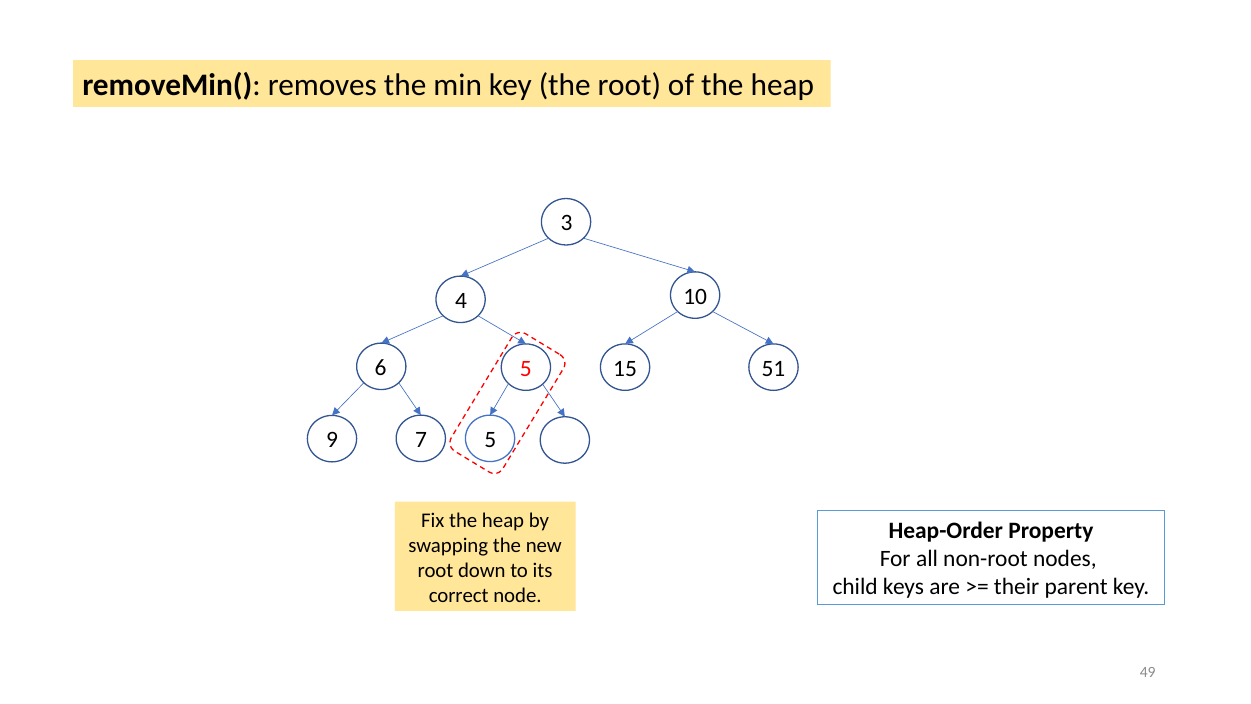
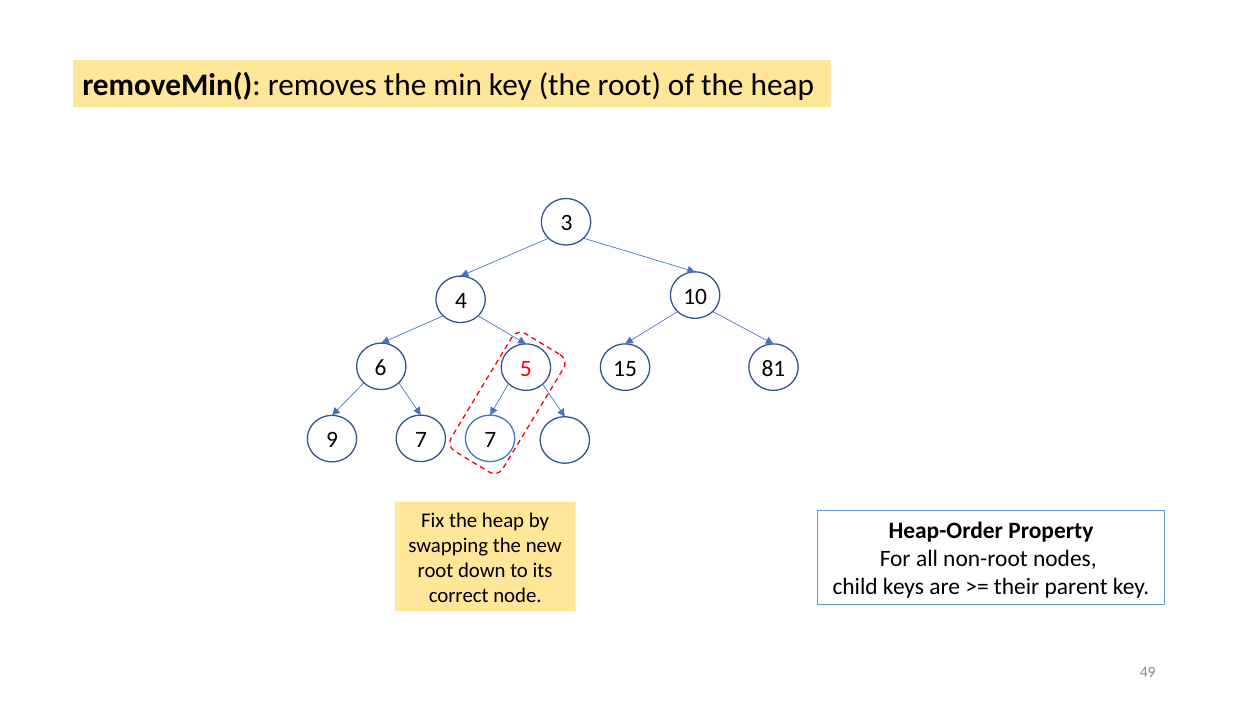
51: 51 -> 81
7 5: 5 -> 7
